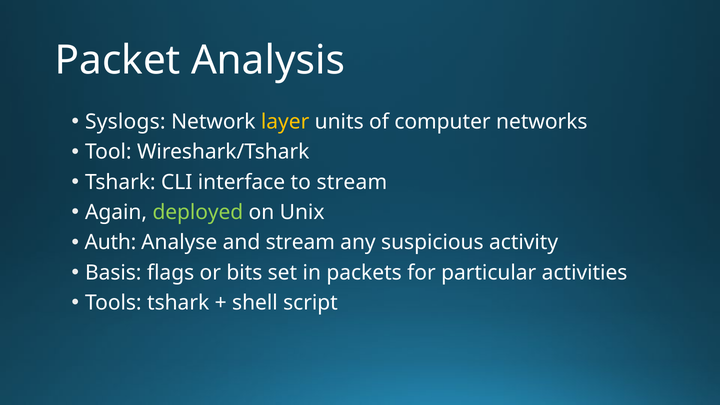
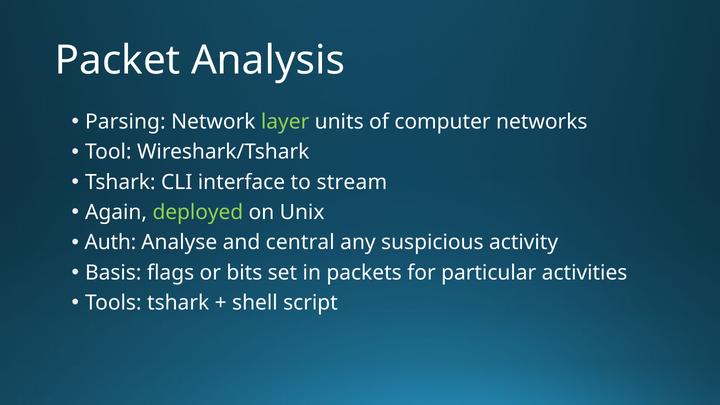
Syslogs: Syslogs -> Parsing
layer colour: yellow -> light green
and stream: stream -> central
